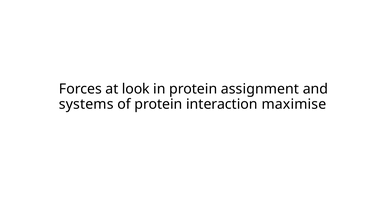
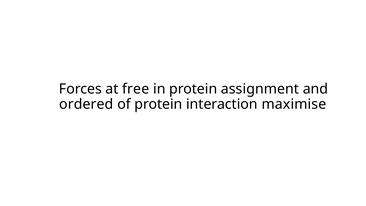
look: look -> free
systems: systems -> ordered
